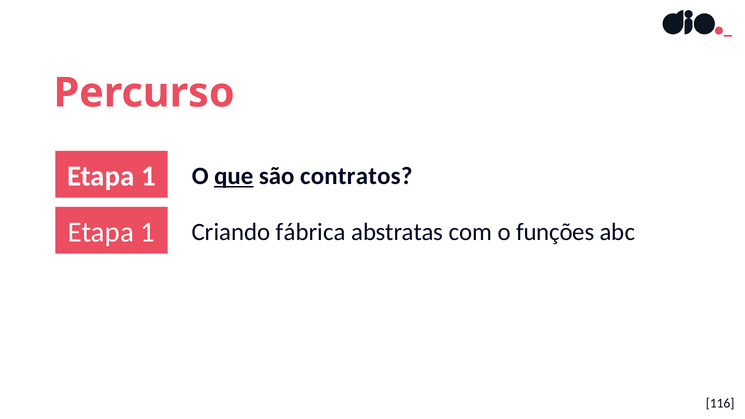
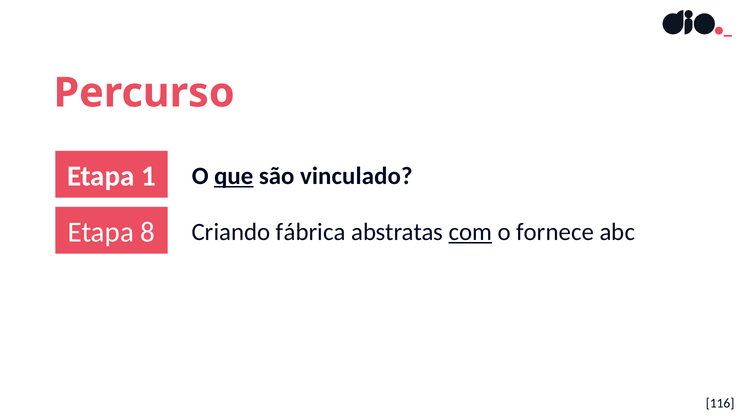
contratos: contratos -> vinculado
1 at (148, 232): 1 -> 8
com underline: none -> present
funções: funções -> fornece
